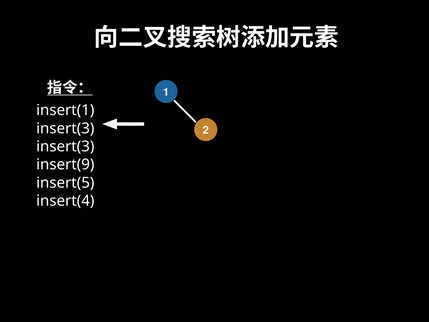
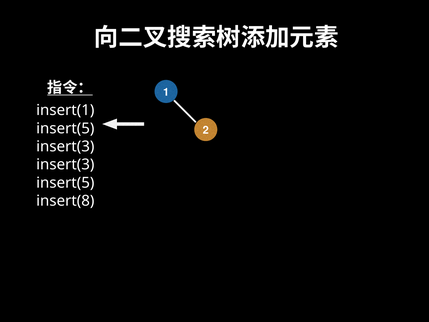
insert(3 at (65, 128): insert(3 -> insert(5
insert(9 at (65, 165): insert(9 -> insert(3
insert(4: insert(4 -> insert(8
